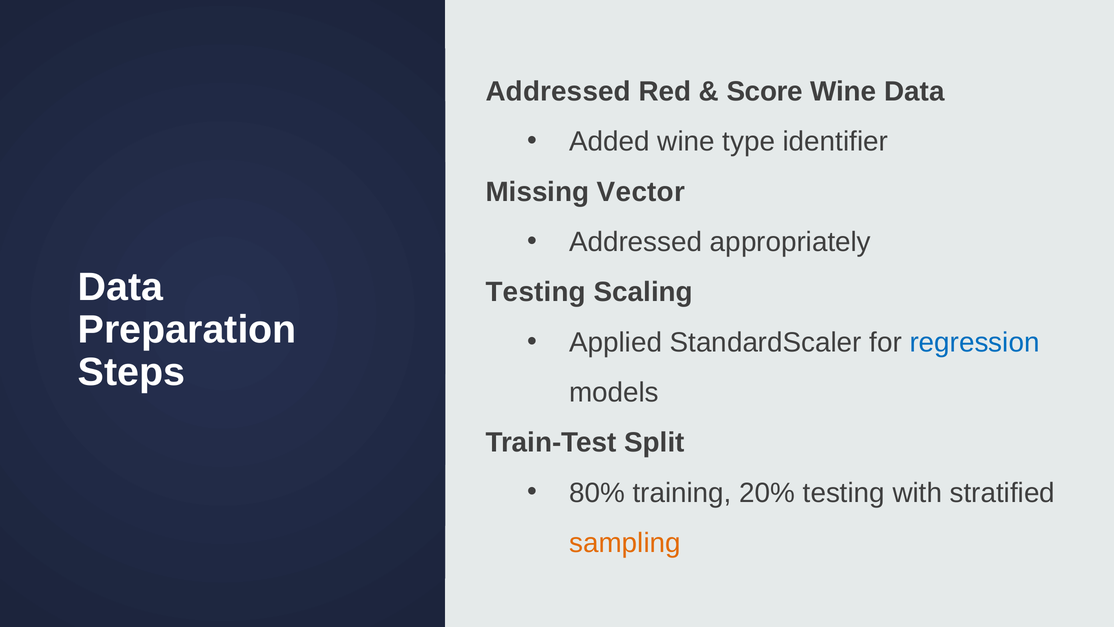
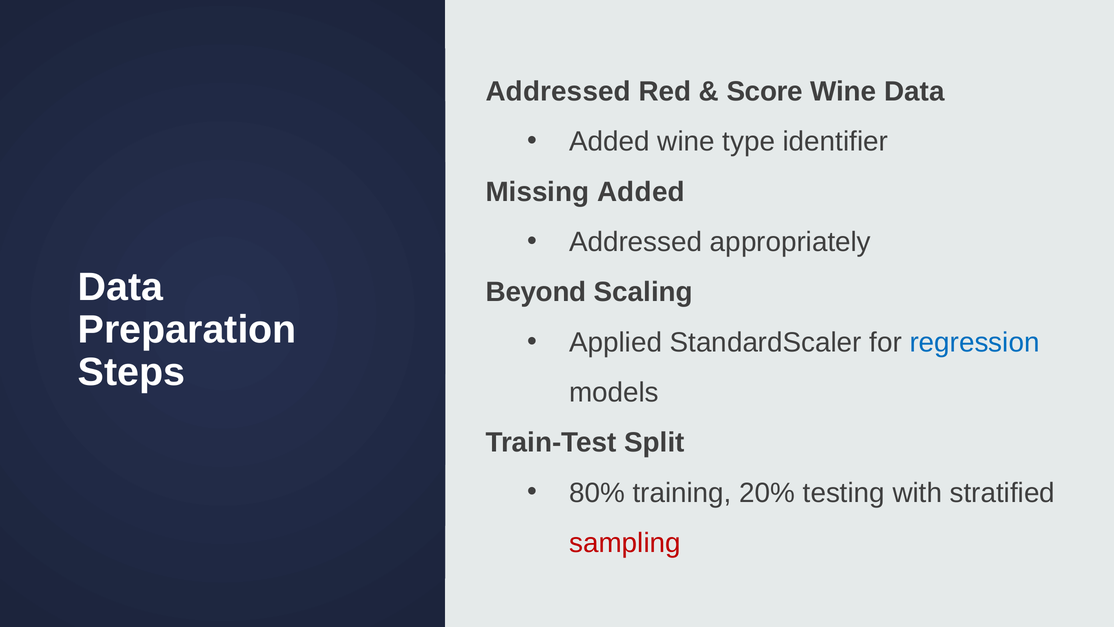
Missing Vector: Vector -> Added
Testing at (536, 292): Testing -> Beyond
sampling colour: orange -> red
